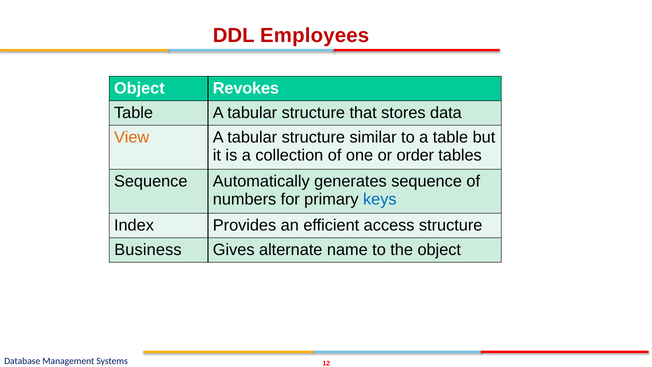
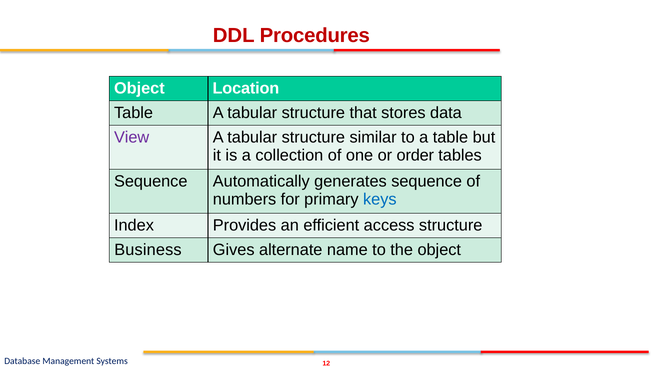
Employees: Employees -> Procedures
Revokes: Revokes -> Location
View colour: orange -> purple
